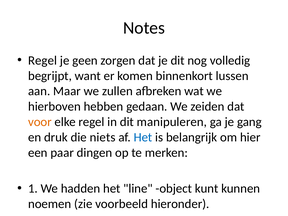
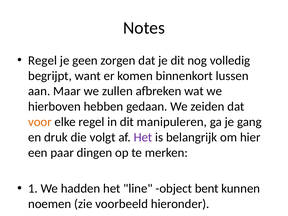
niets: niets -> volgt
Het at (143, 137) colour: blue -> purple
kunt: kunt -> bent
